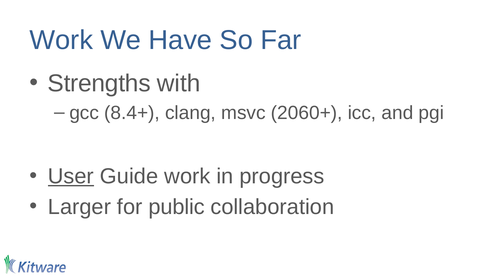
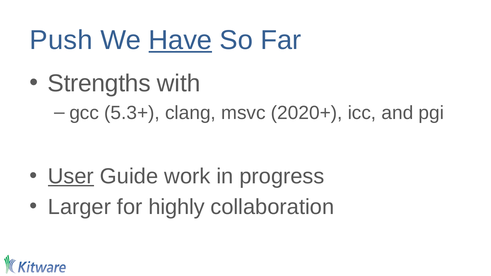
Work at (61, 40): Work -> Push
Have underline: none -> present
8.4+: 8.4+ -> 5.3+
2060+: 2060+ -> 2020+
public: public -> highly
